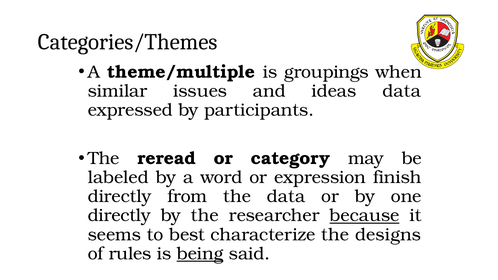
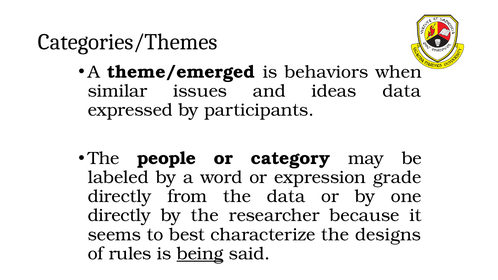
theme/multiple: theme/multiple -> theme/emerged
groupings: groupings -> behaviors
reread: reread -> people
finish: finish -> grade
because underline: present -> none
